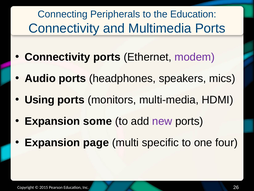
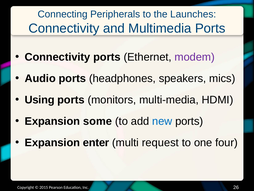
the Education: Education -> Launches
new colour: purple -> blue
page: page -> enter
specific: specific -> request
